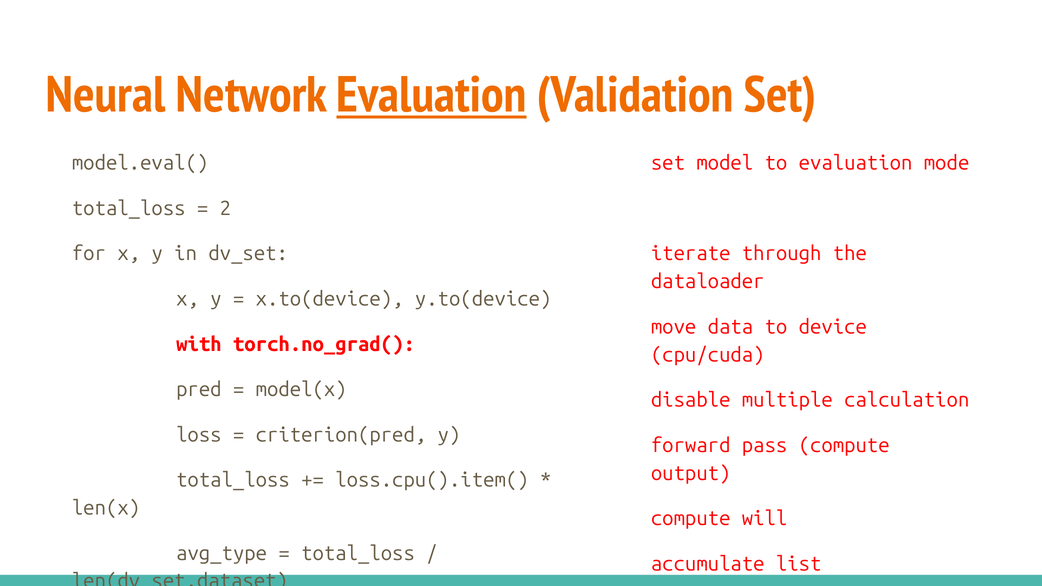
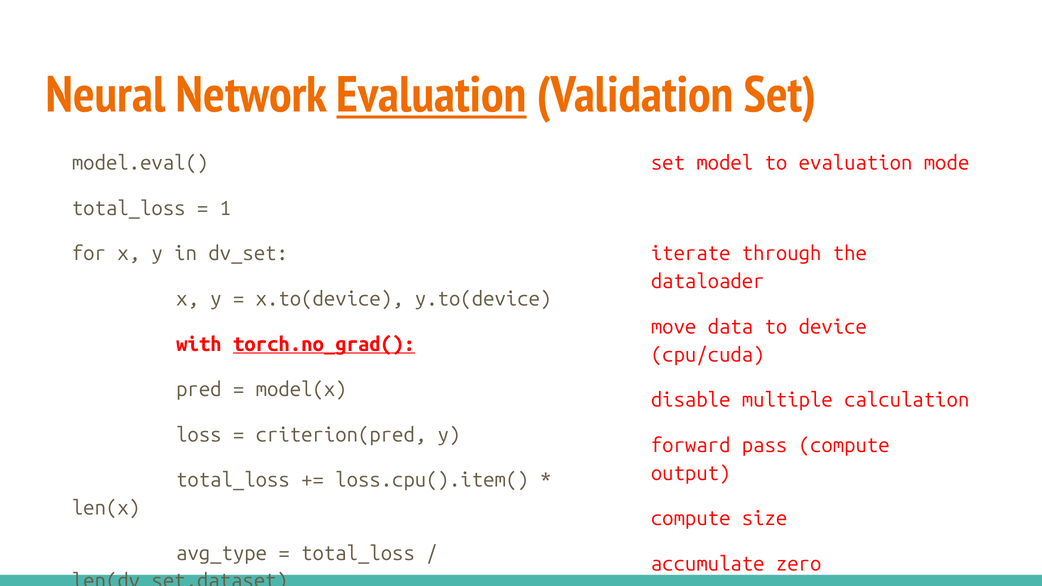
2: 2 -> 1
torch.no_grad( underline: none -> present
will: will -> size
list: list -> zero
